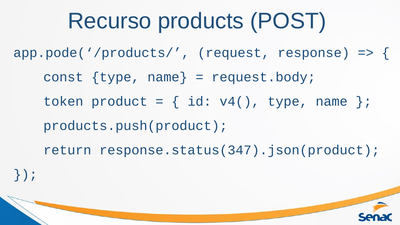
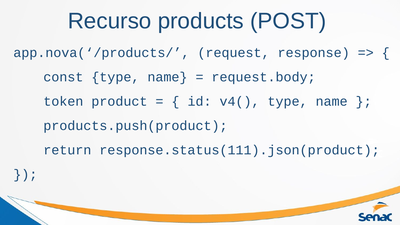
app.pode(‘/products/: app.pode(‘/products/ -> app.nova(‘/products/
response.status(347).json(product: response.status(347).json(product -> response.status(111).json(product
